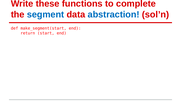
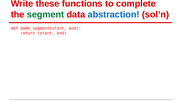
segment colour: blue -> green
